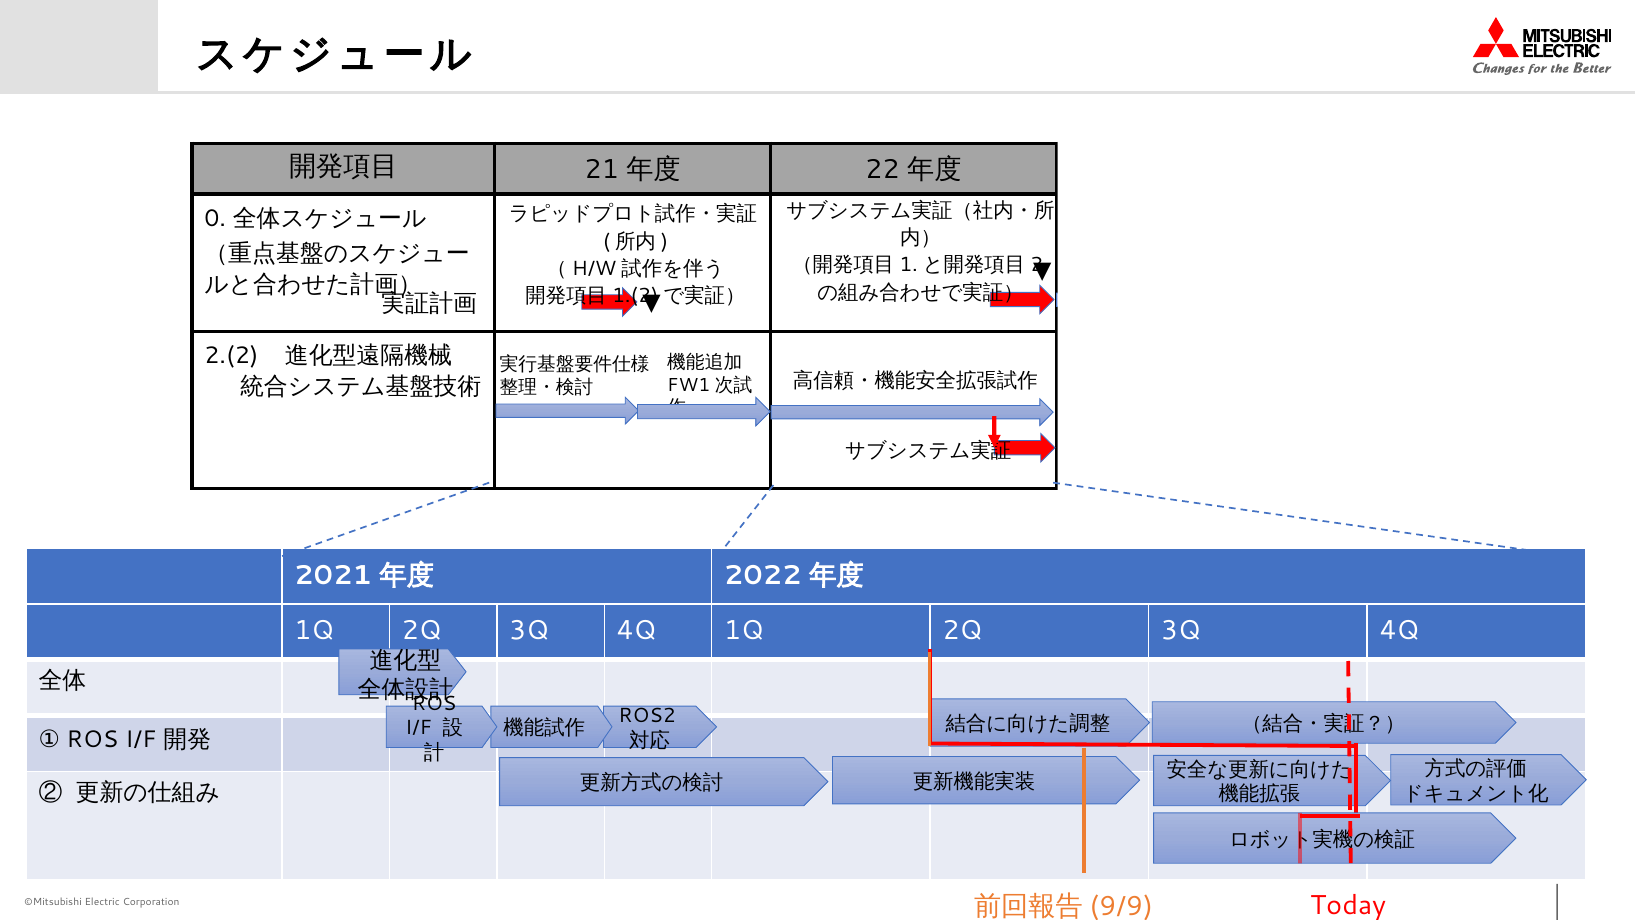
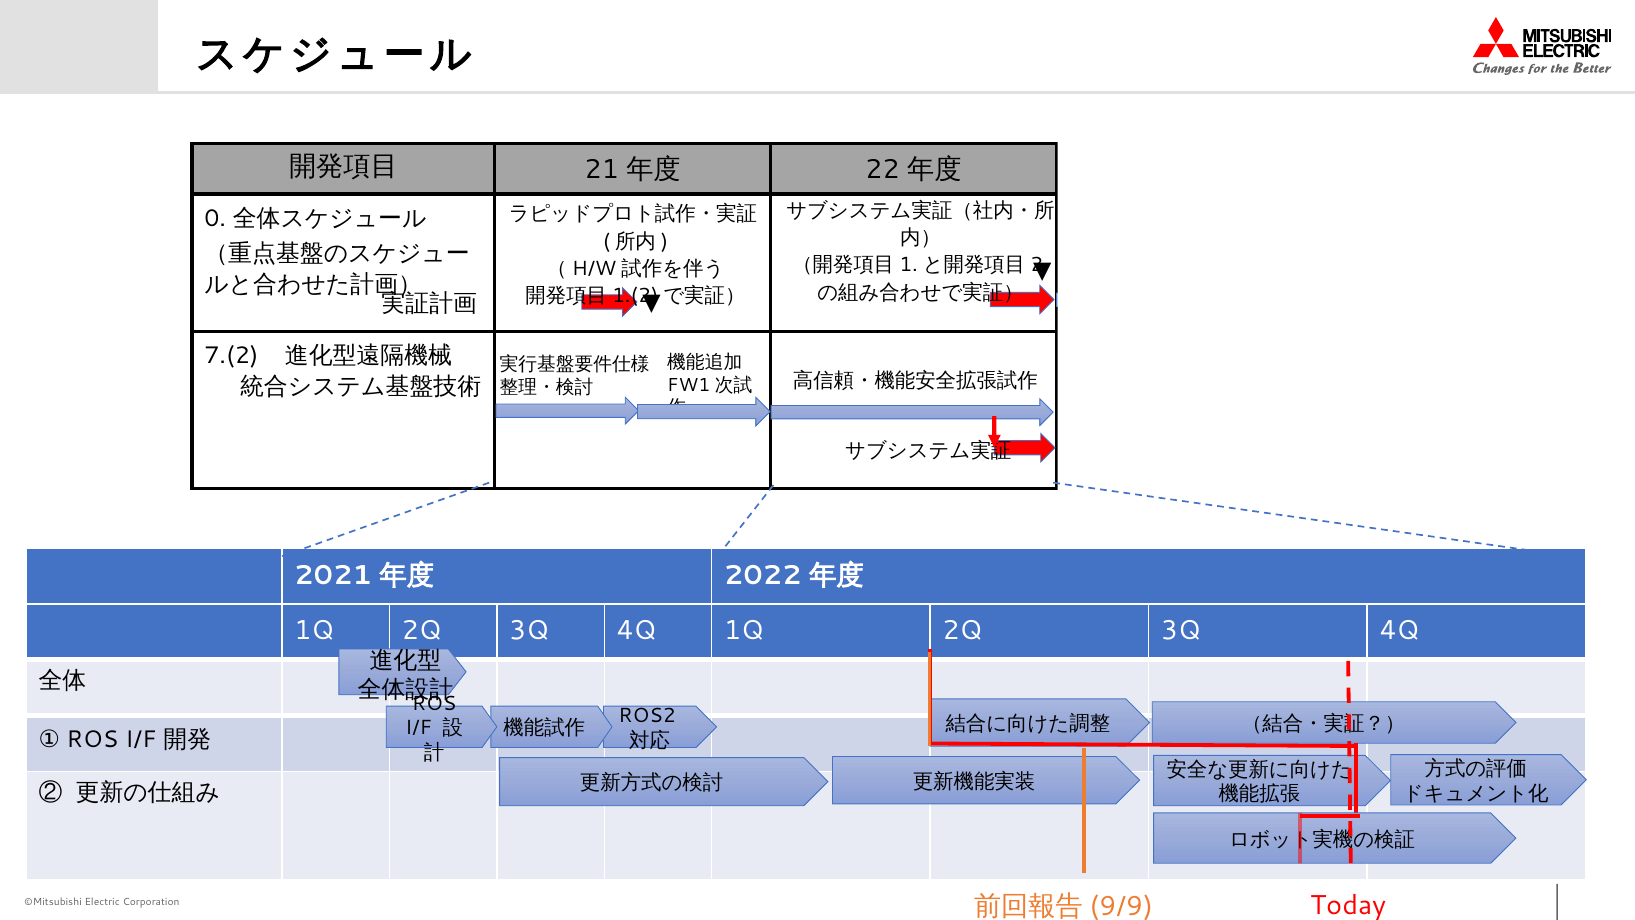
2.(2: 2.(2 -> 7.(2
